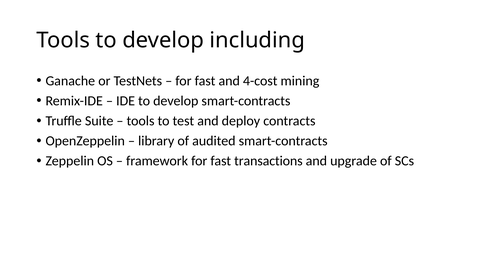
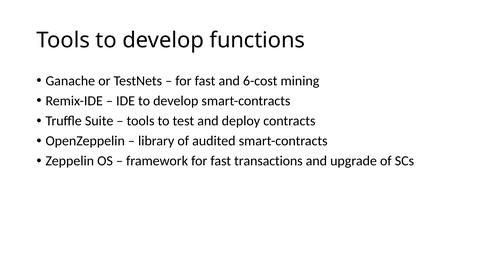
including: including -> functions
4-cost: 4-cost -> 6-cost
